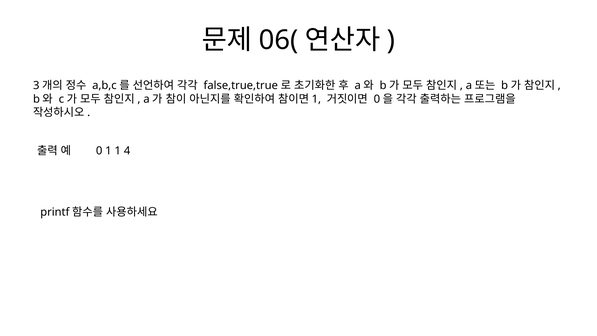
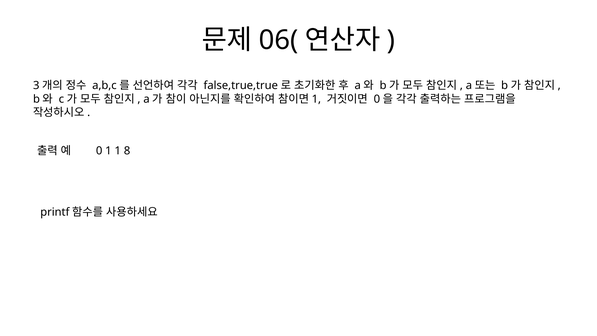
4: 4 -> 8
